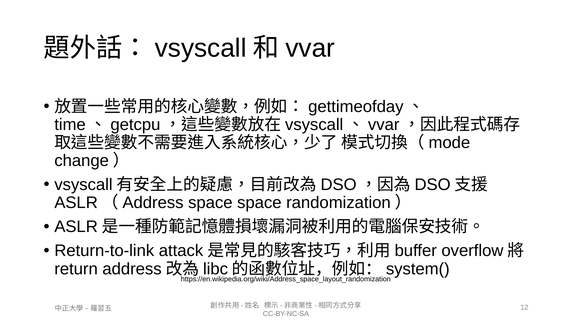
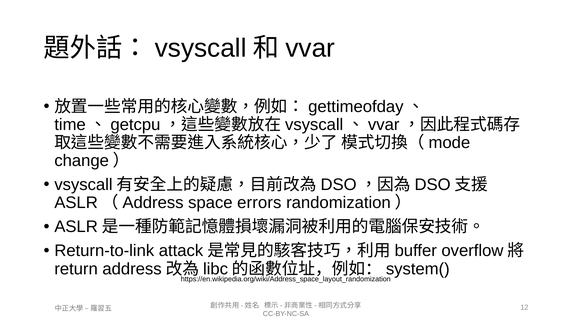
space space: space -> errors
